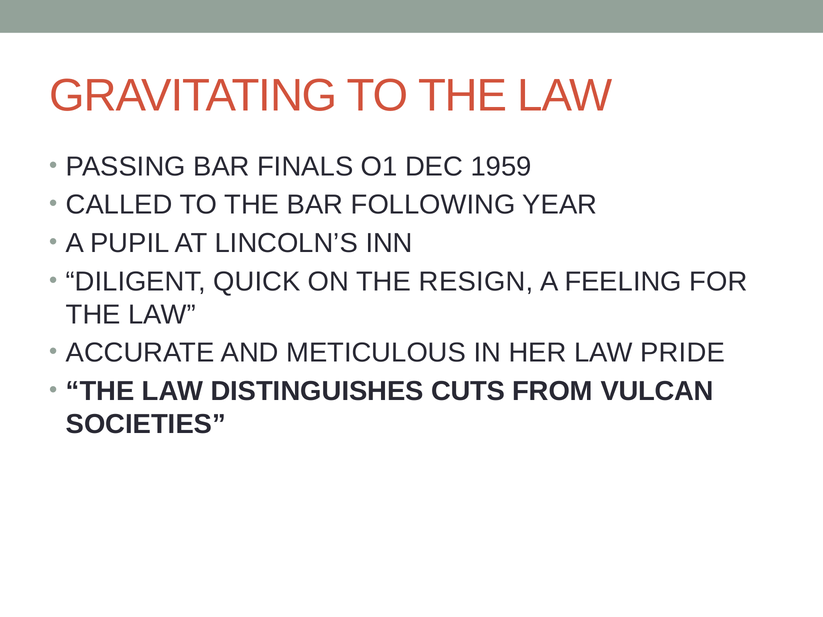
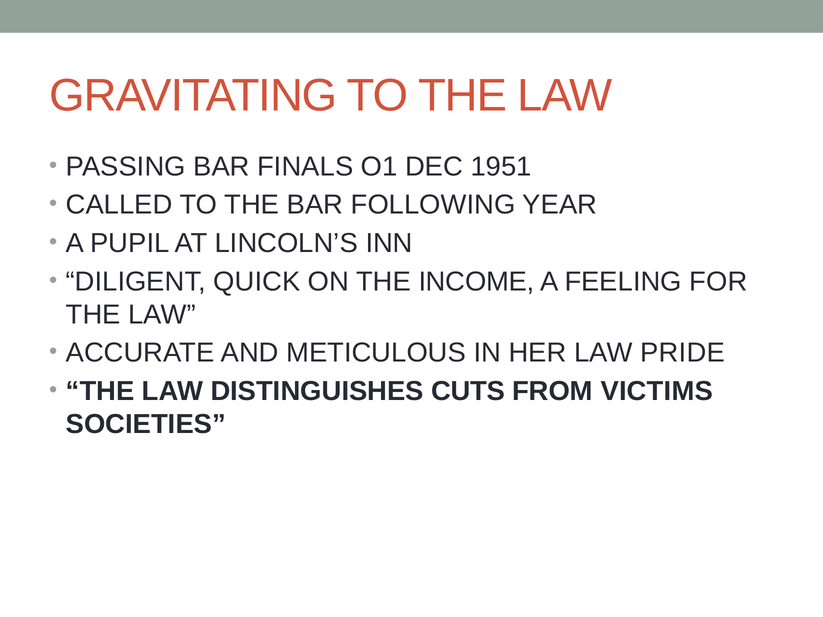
1959: 1959 -> 1951
RESIGN: RESIGN -> INCOME
VULCAN: VULCAN -> VICTIMS
